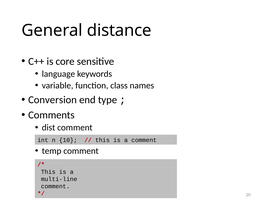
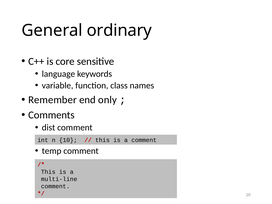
distance: distance -> ordinary
Conversion: Conversion -> Remember
type: type -> only
